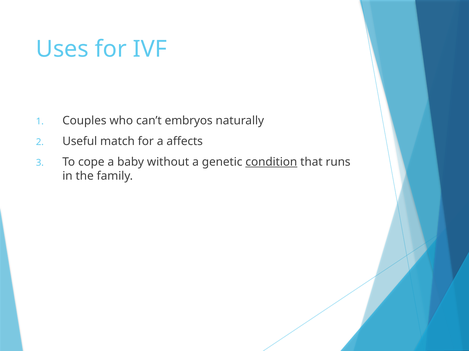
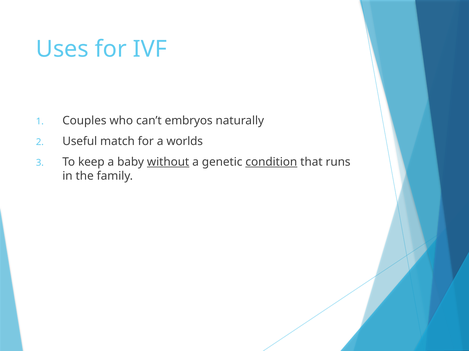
affects: affects -> worlds
cope: cope -> keep
without underline: none -> present
